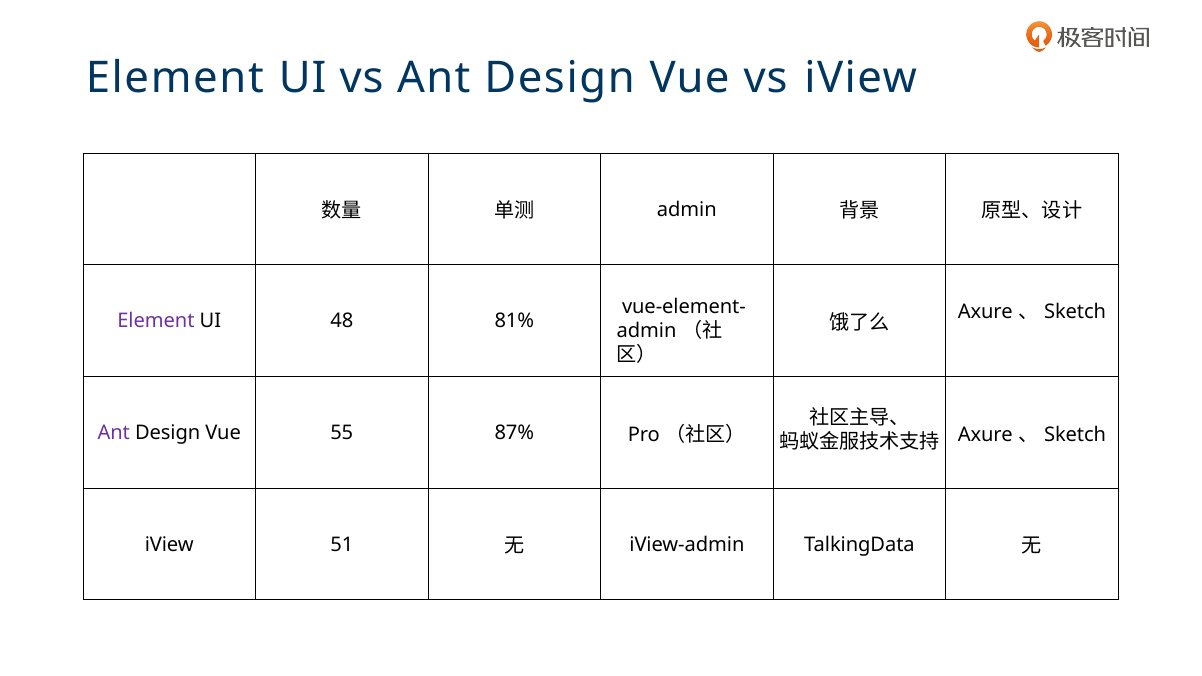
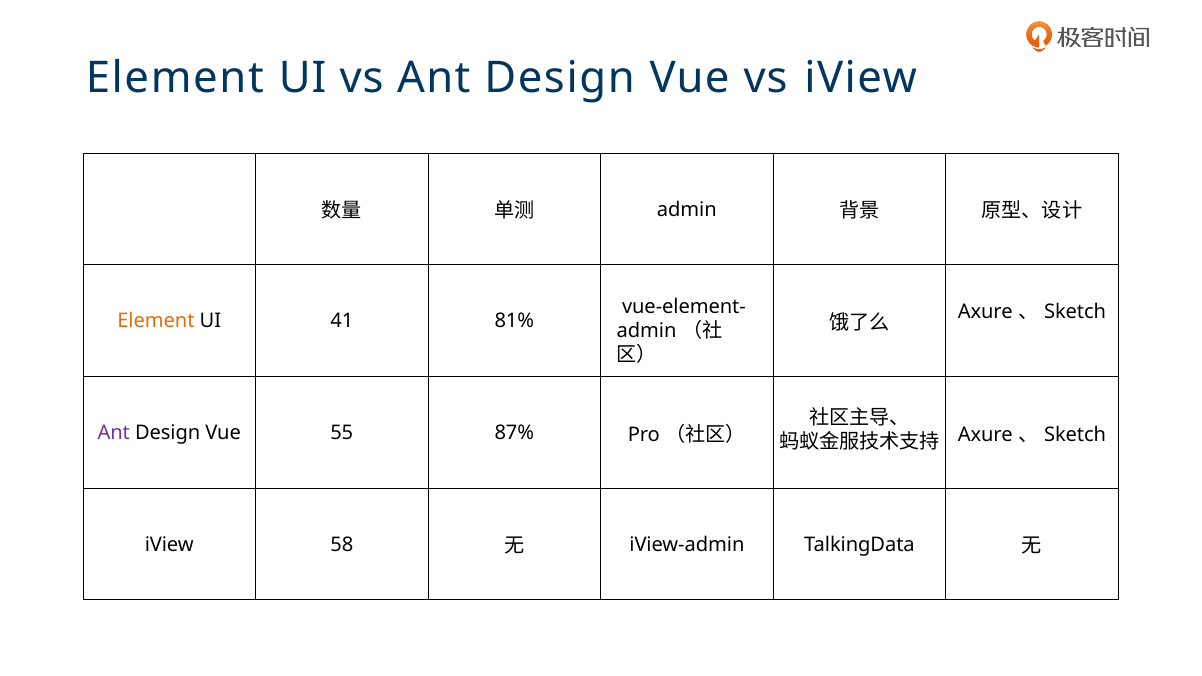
Element at (156, 321) colour: purple -> orange
48: 48 -> 41
51: 51 -> 58
